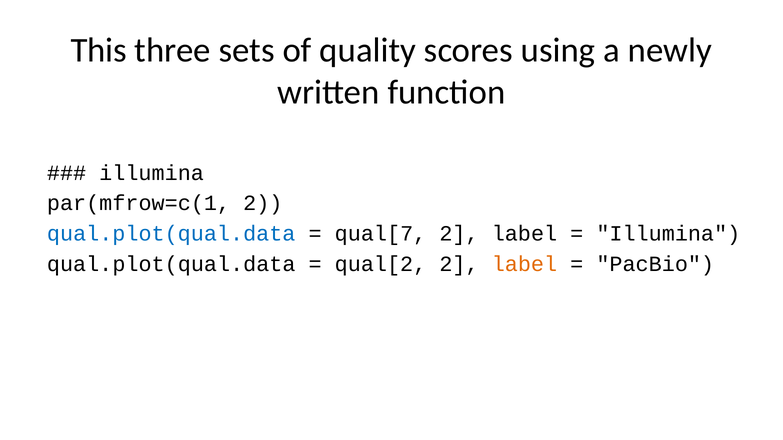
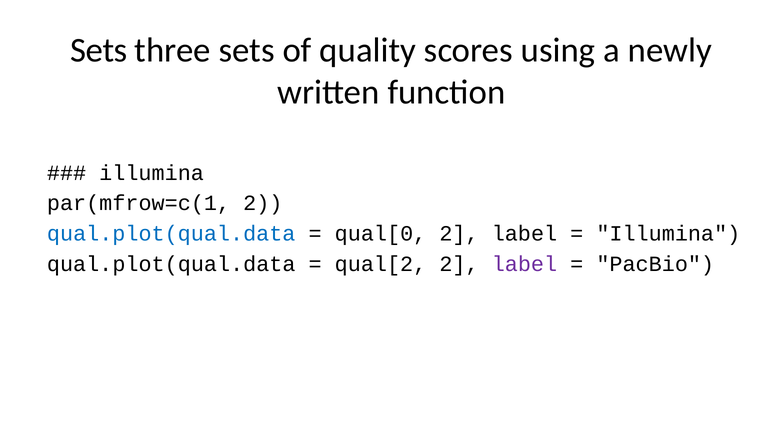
This at (99, 51): This -> Sets
qual[7: qual[7 -> qual[0
label at (524, 264) colour: orange -> purple
